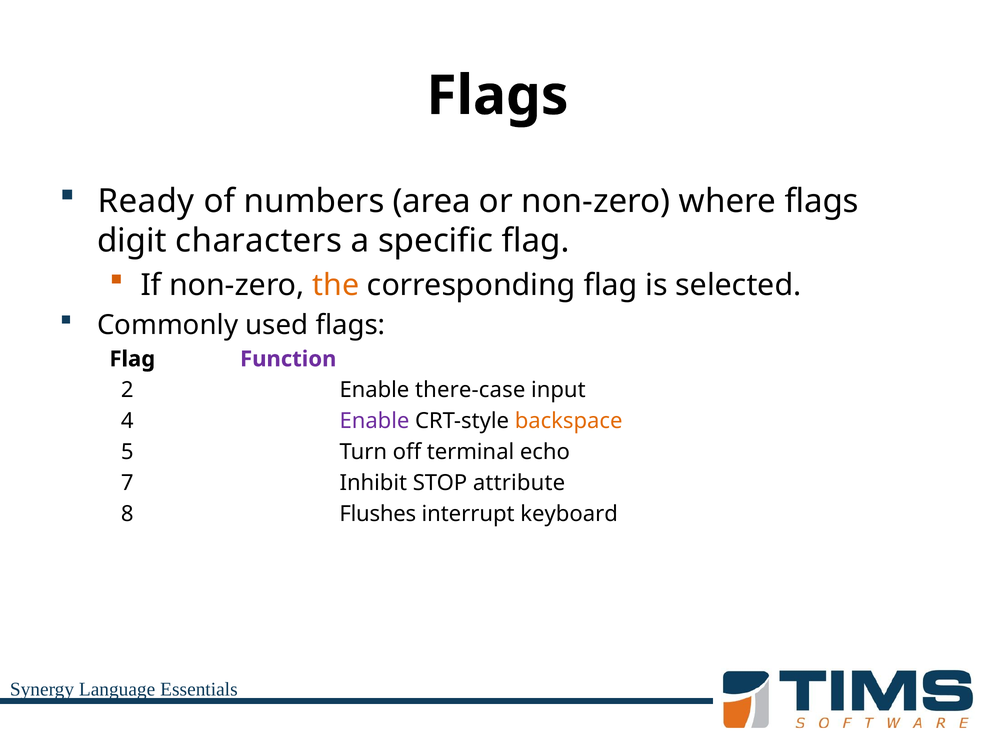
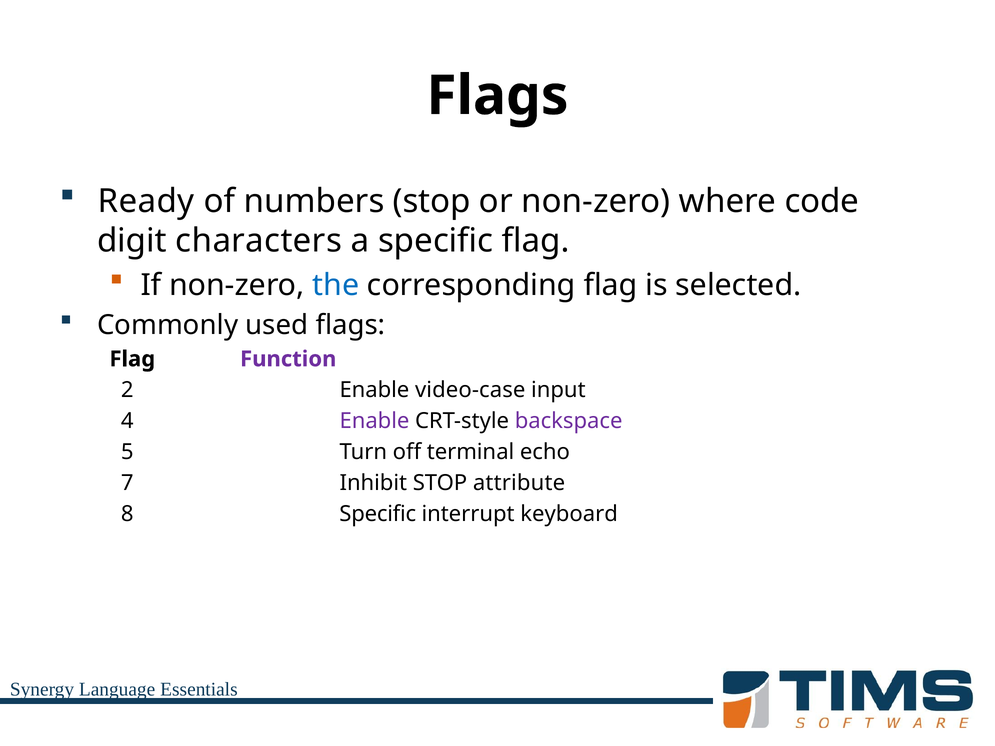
numbers area: area -> stop
where flags: flags -> code
the colour: orange -> blue
there-case: there-case -> video-case
backspace colour: orange -> purple
8 Flushes: Flushes -> Specific
